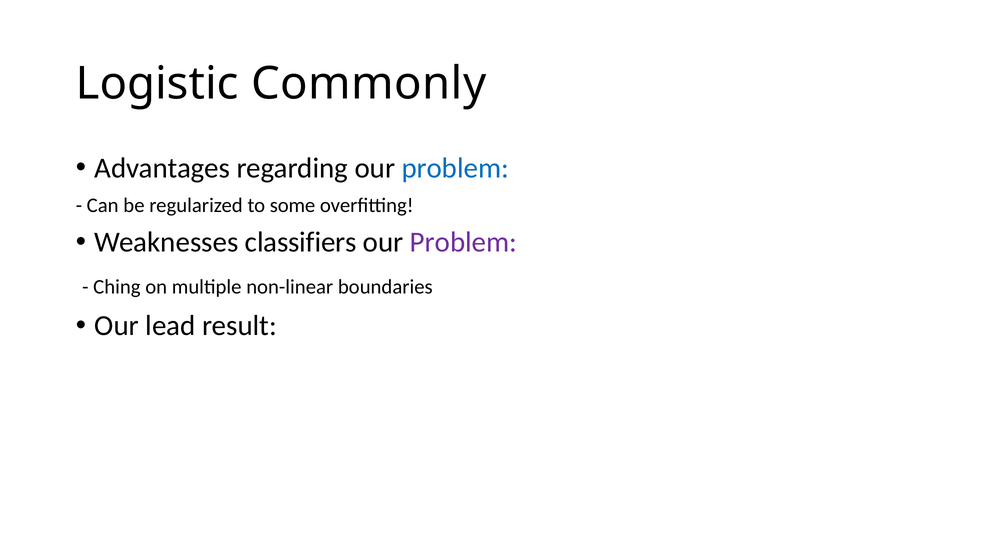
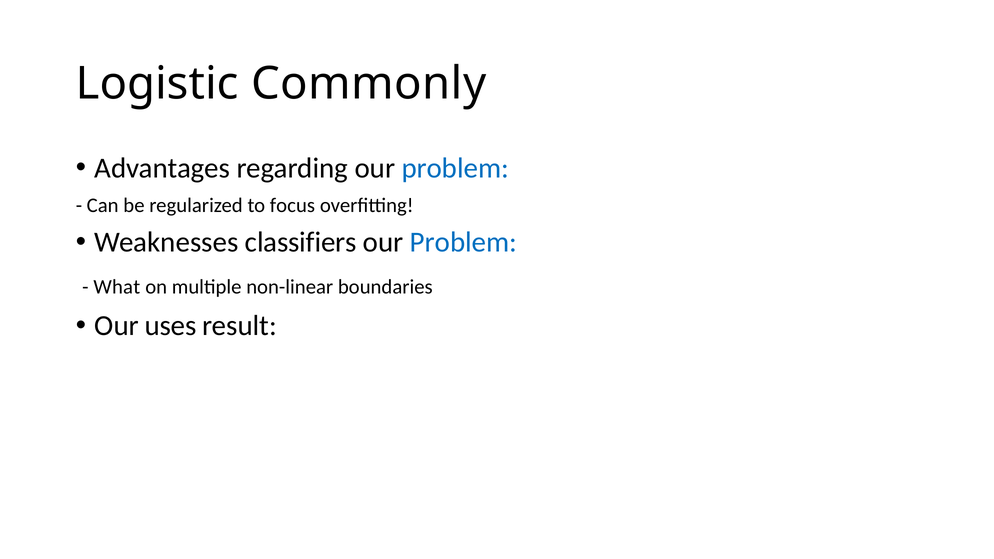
some: some -> focus
Problem at (463, 242) colour: purple -> blue
Ching: Ching -> What
lead: lead -> uses
